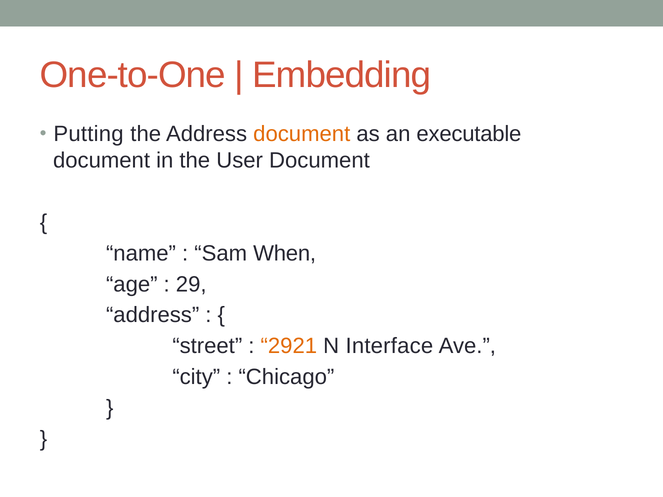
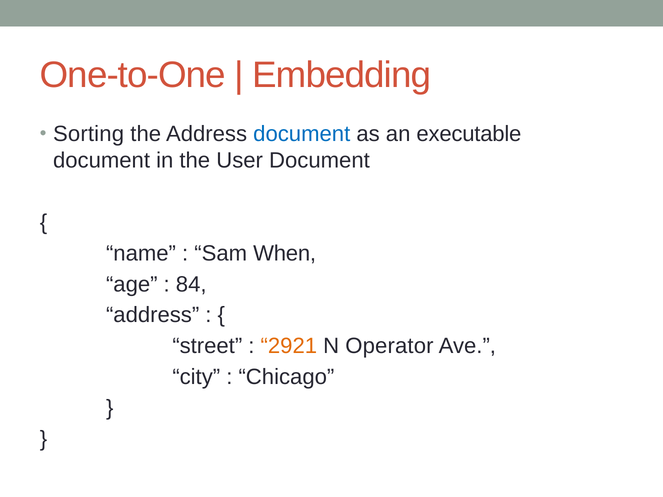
Putting: Putting -> Sorting
document at (302, 134) colour: orange -> blue
29: 29 -> 84
Interface: Interface -> Operator
